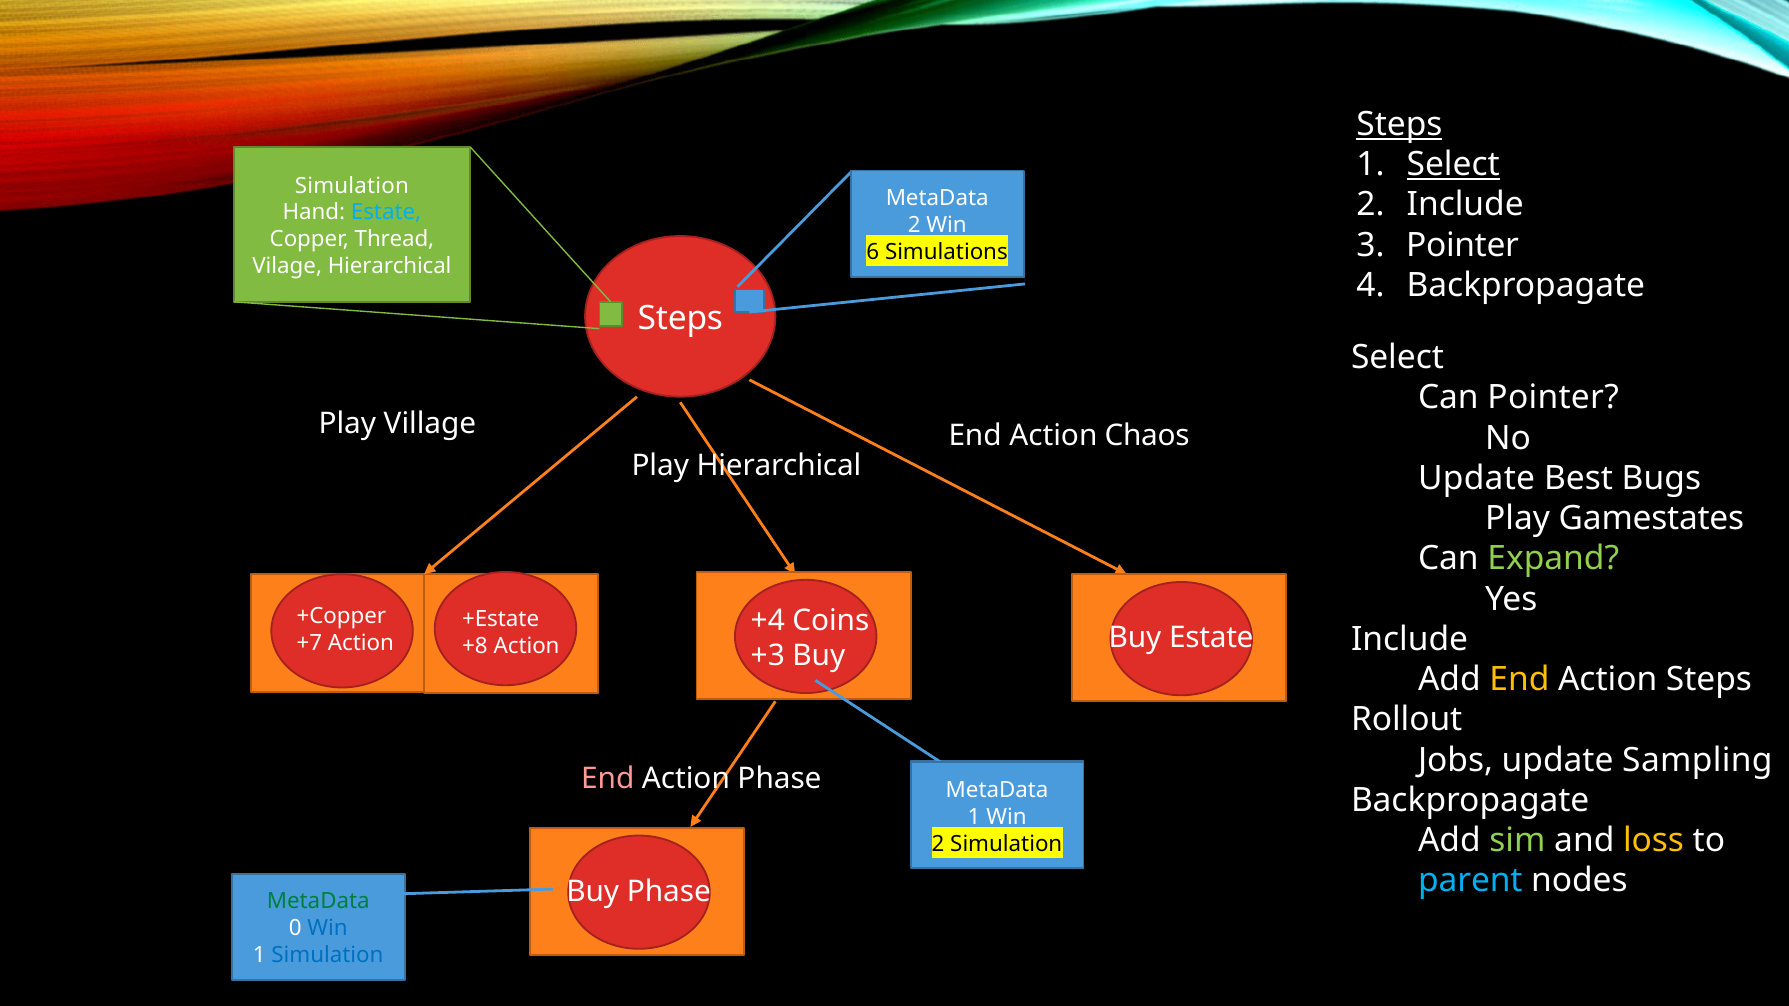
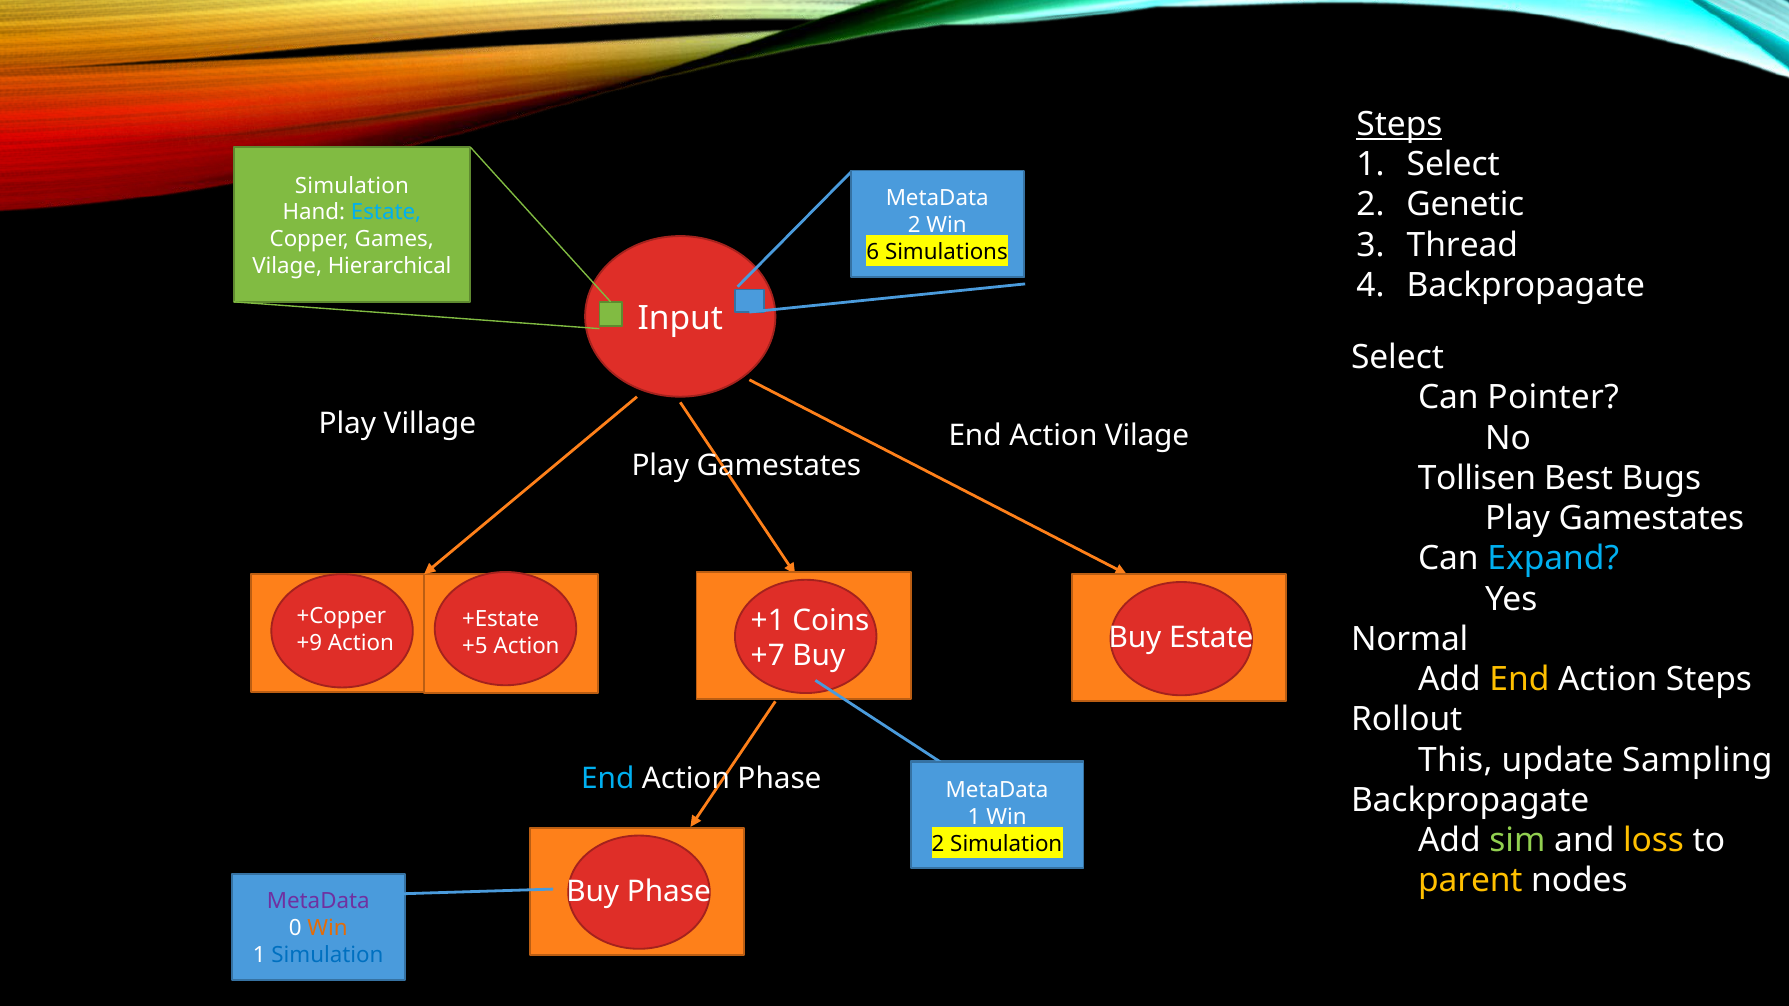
Select at (1453, 165) underline: present -> none
2 Include: Include -> Genetic
Thread: Thread -> Games
Pointer at (1463, 245): Pointer -> Thread
Steps at (680, 319): Steps -> Input
Action Chaos: Chaos -> Vilage
Hierarchical at (779, 465): Hierarchical -> Gamestates
Update at (1477, 479): Update -> Tollisen
Expand colour: light green -> light blue
+4: +4 -> +1
Include at (1410, 640): Include -> Normal
+7: +7 -> +9
+8: +8 -> +5
+3: +3 -> +7
Jobs: Jobs -> This
End at (608, 779) colour: pink -> light blue
parent colour: light blue -> yellow
MetaData at (318, 902) colour: green -> purple
Win at (328, 929) colour: blue -> orange
